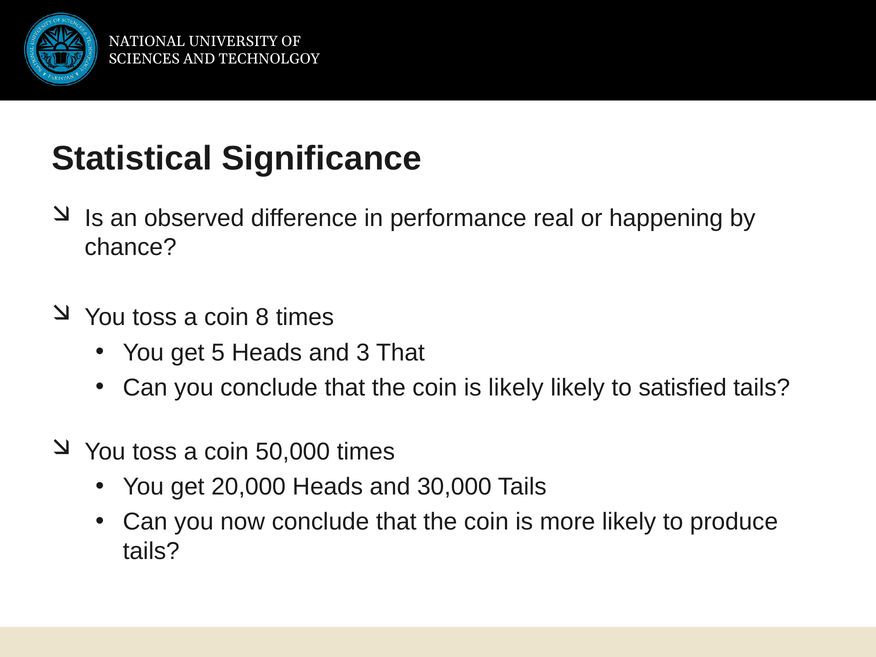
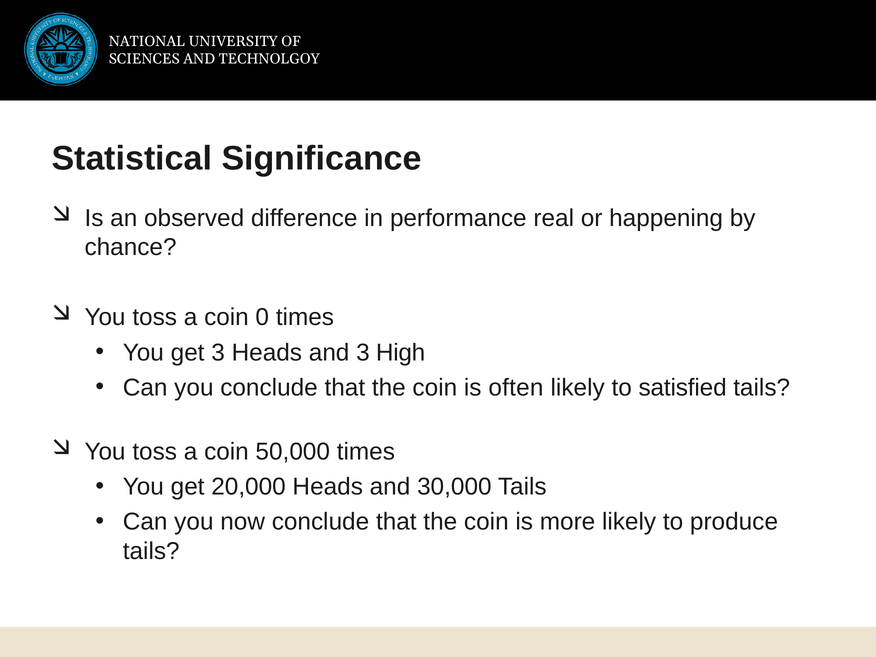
8: 8 -> 0
get 5: 5 -> 3
3 That: That -> High
is likely: likely -> often
